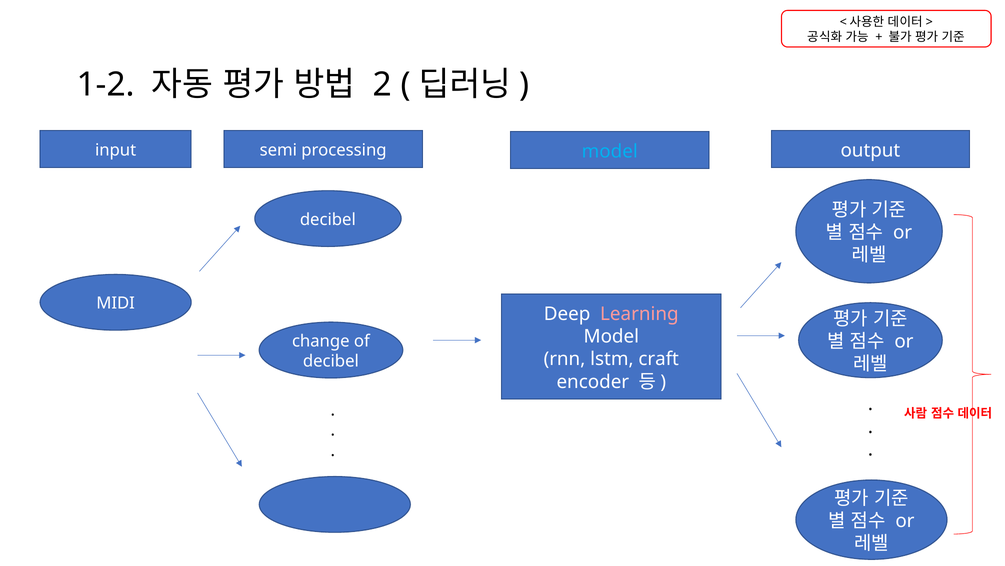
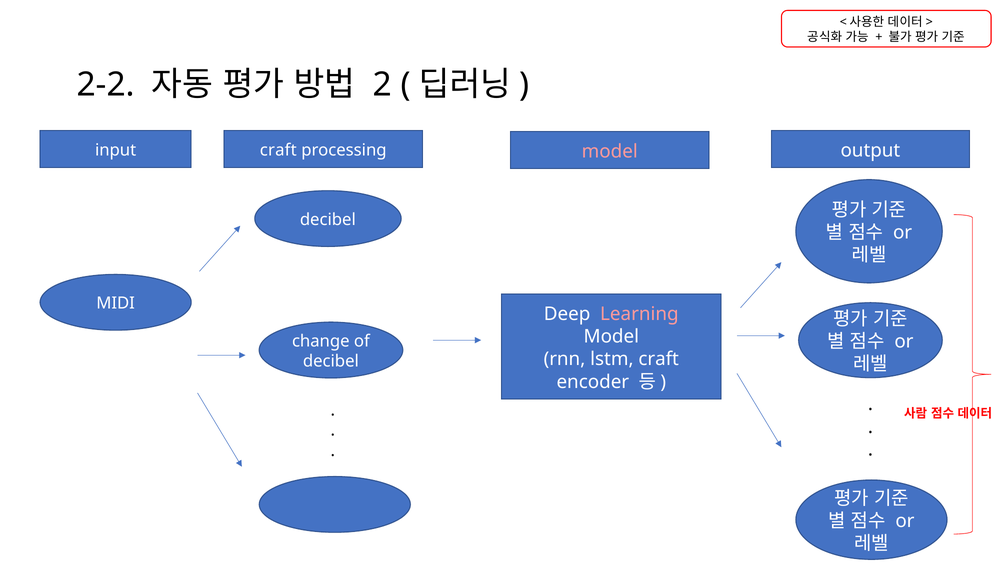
1-2: 1-2 -> 2-2
input semi: semi -> craft
model at (610, 151) colour: light blue -> pink
